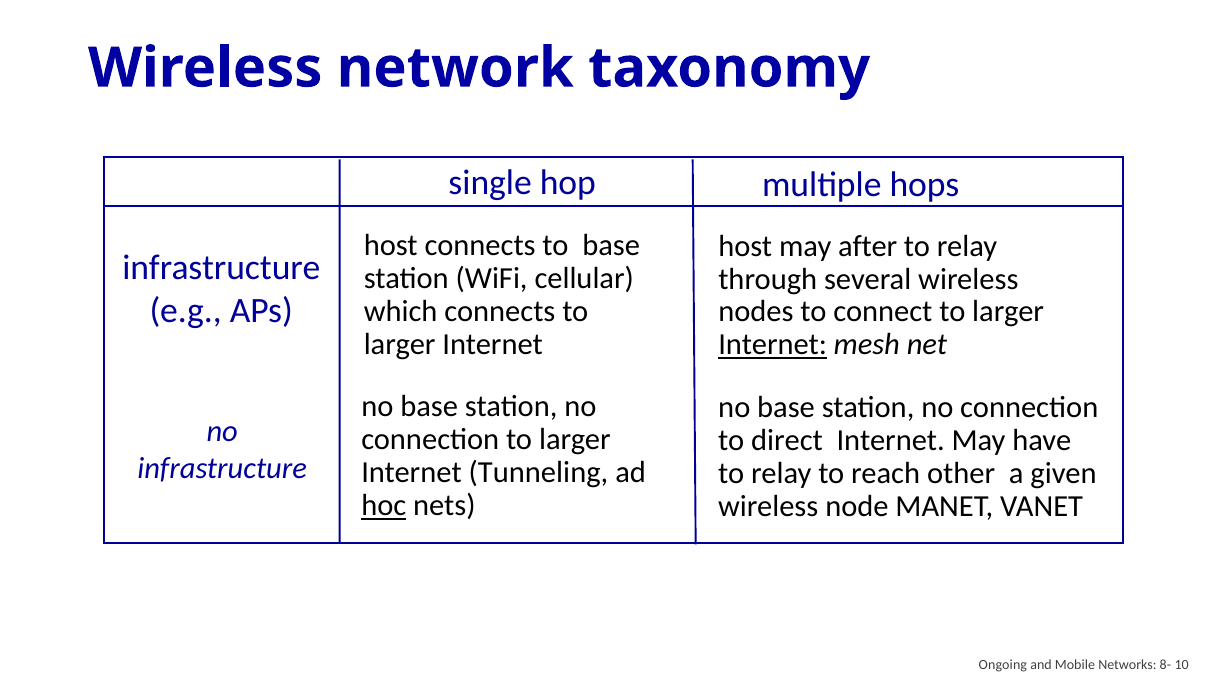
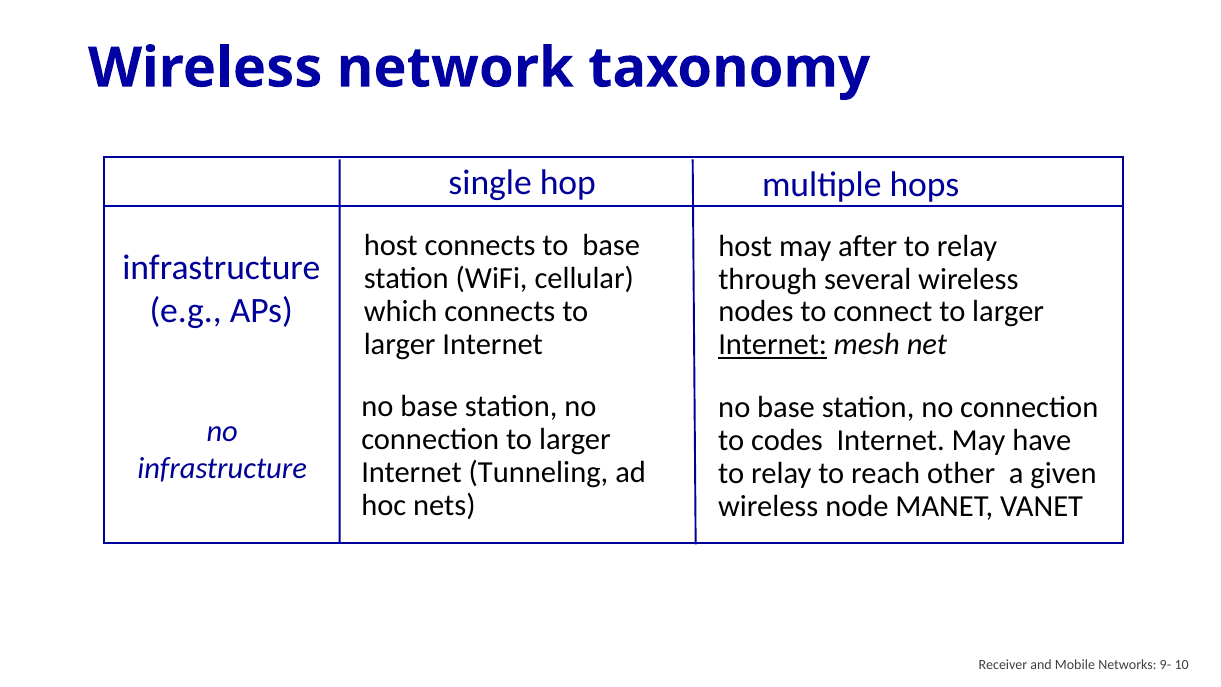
direct: direct -> codes
hoc underline: present -> none
Ongoing: Ongoing -> Receiver
8-: 8- -> 9-
